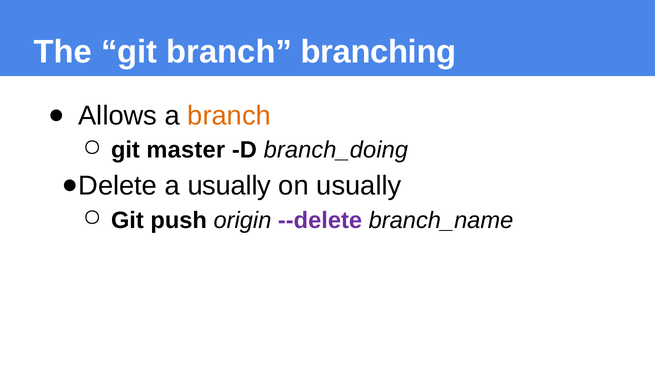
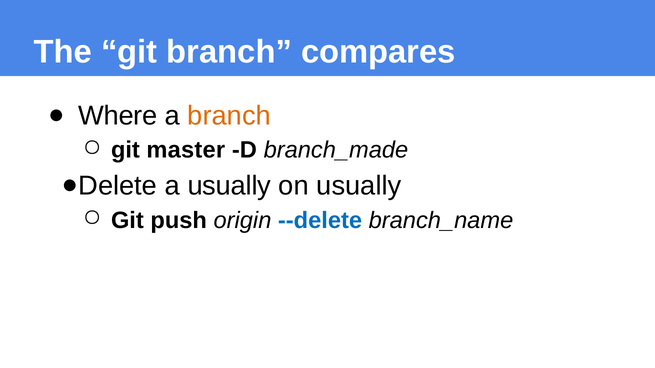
branching: branching -> compares
Allows: Allows -> Where
branch_doing: branch_doing -> branch_made
--delete colour: purple -> blue
